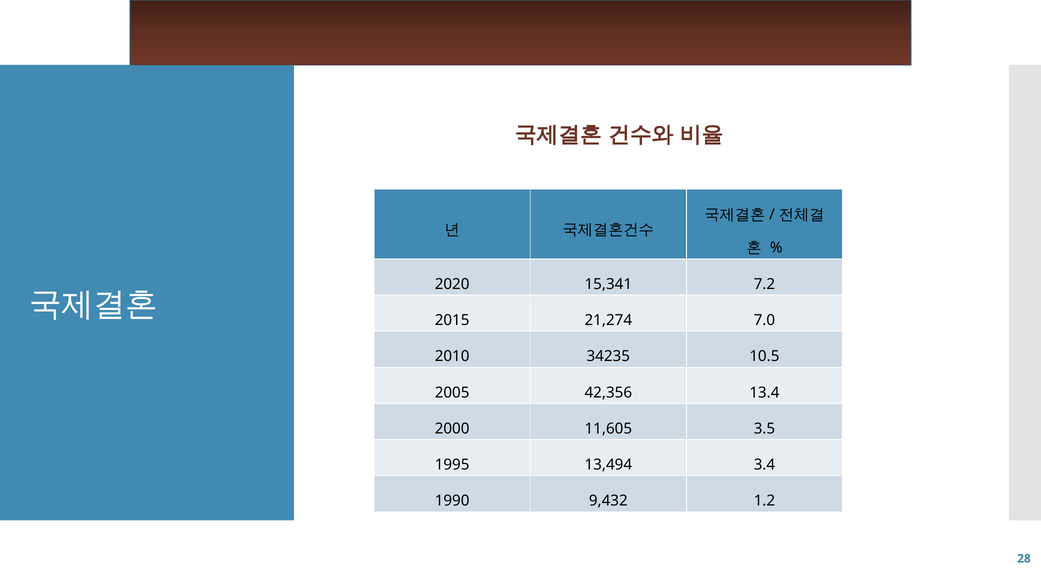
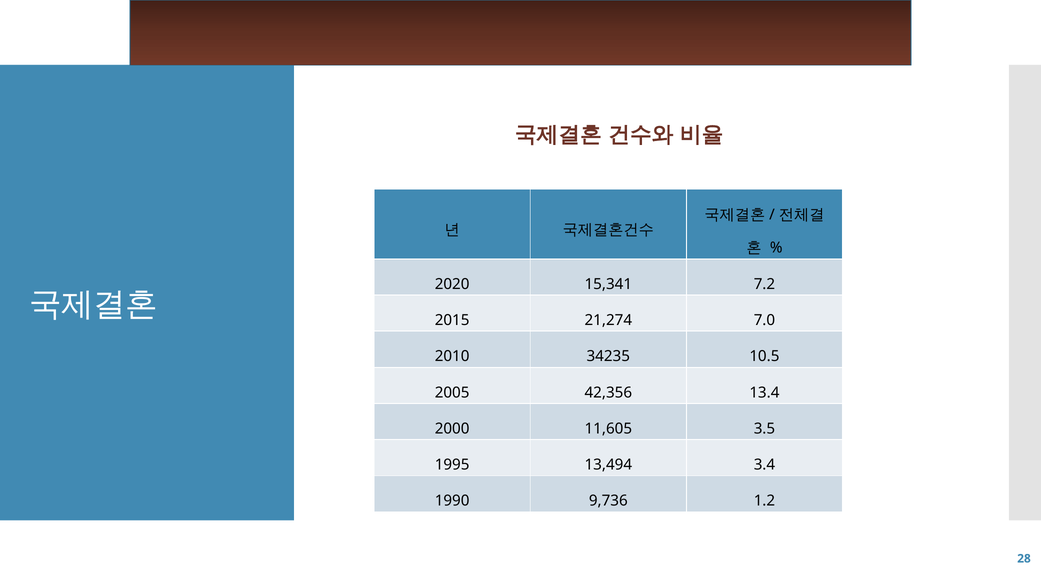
9,432: 9,432 -> 9,736
